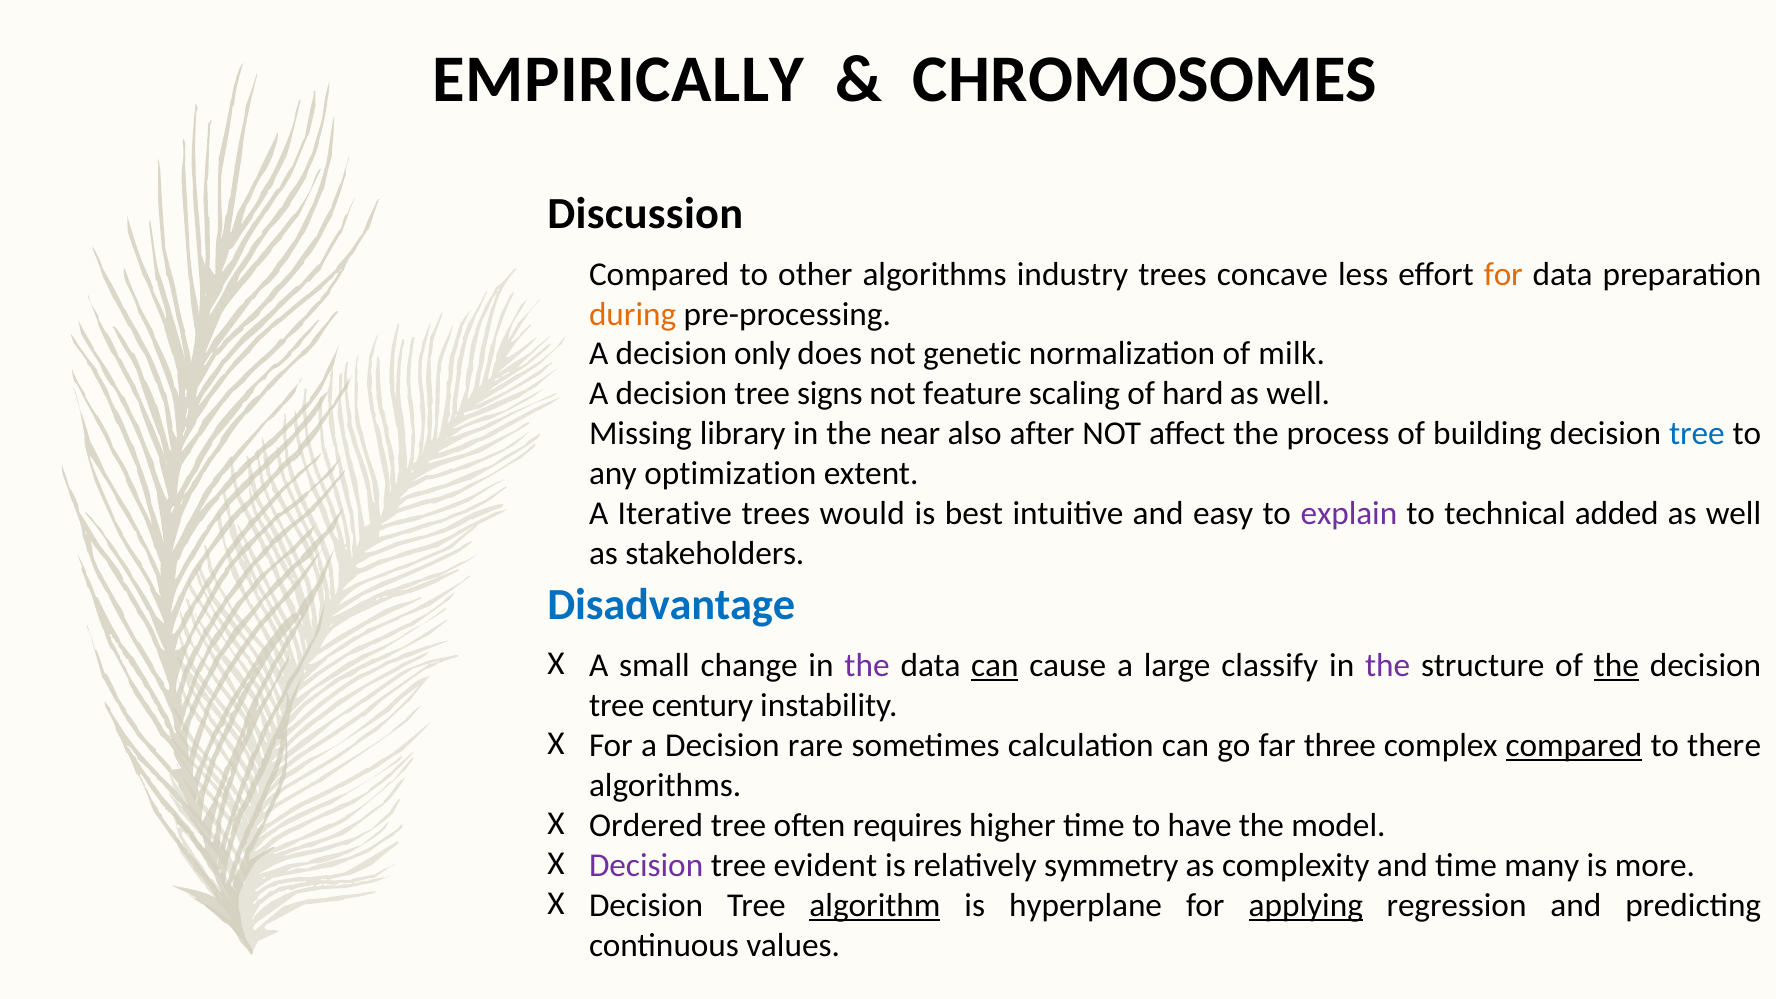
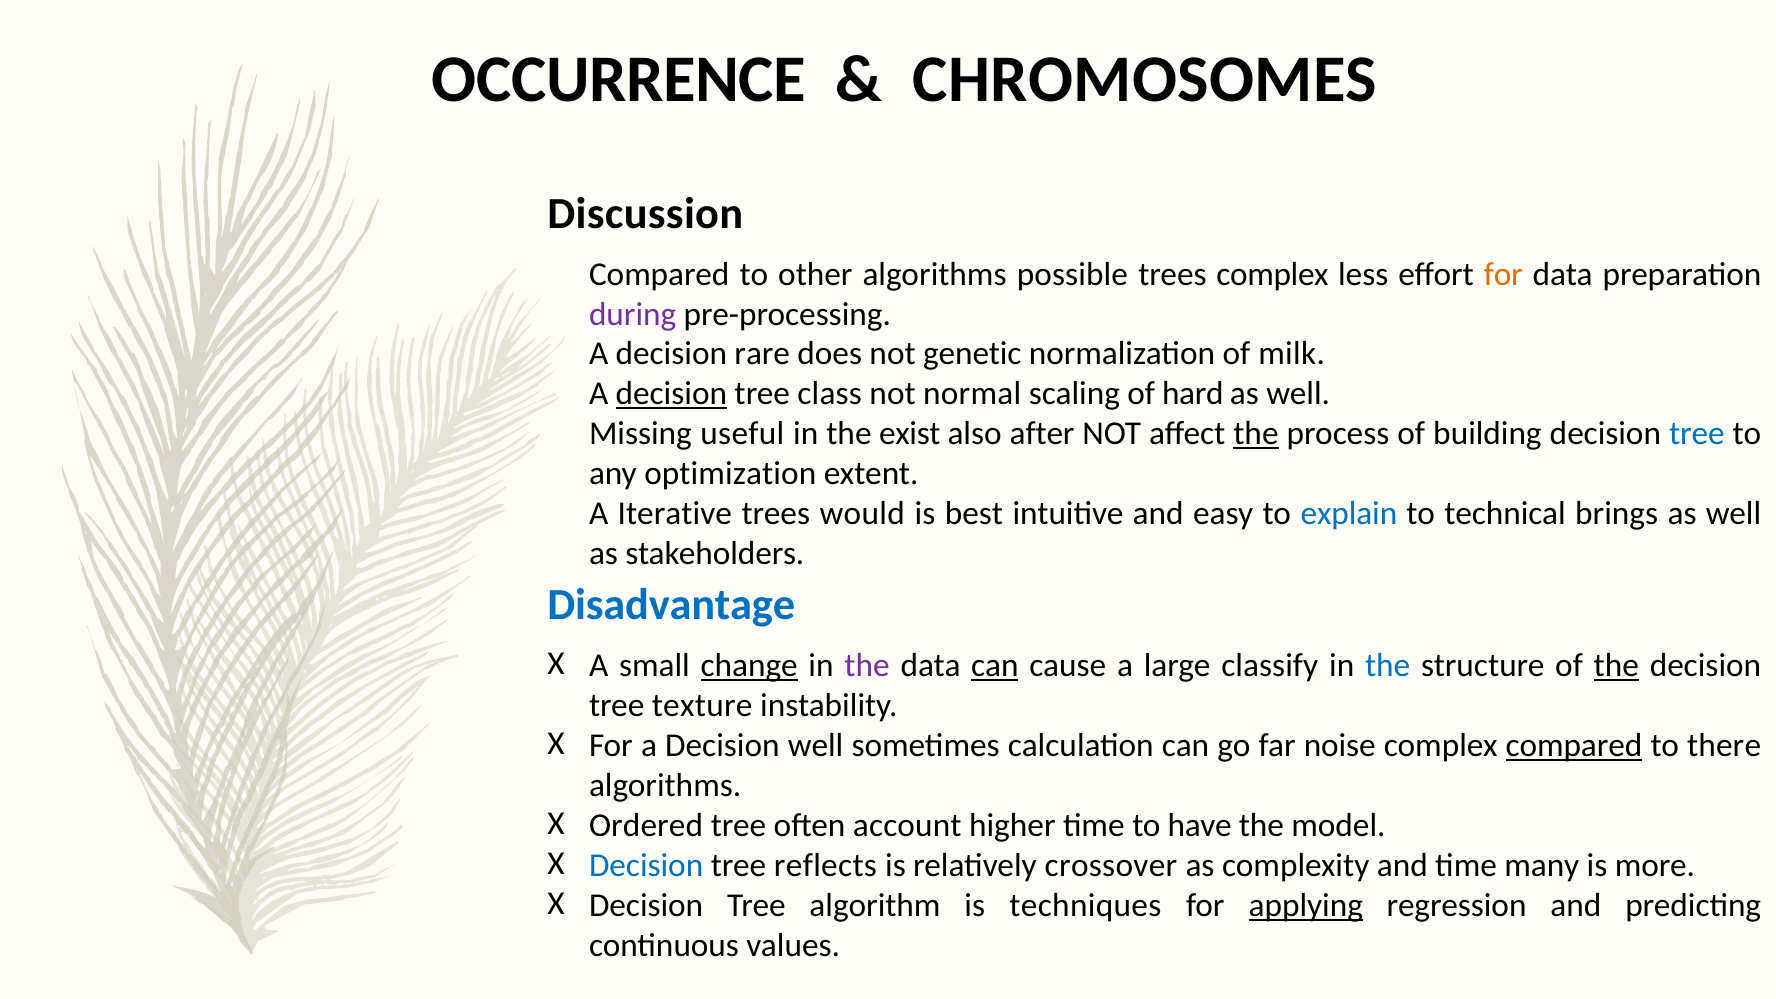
EMPIRICALLY: EMPIRICALLY -> OCCURRENCE
industry: industry -> possible
trees concave: concave -> complex
during colour: orange -> purple
only: only -> rare
decision at (671, 394) underline: none -> present
signs: signs -> class
feature: feature -> normal
library: library -> useful
near: near -> exist
the at (1256, 434) underline: none -> present
explain colour: purple -> blue
added: added -> brings
change underline: none -> present
the at (1388, 666) colour: purple -> blue
century: century -> texture
Decision rare: rare -> well
three: three -> noise
requires: requires -> account
Decision at (646, 865) colour: purple -> blue
evident: evident -> reflects
symmetry: symmetry -> crossover
algorithm underline: present -> none
hyperplane: hyperplane -> techniques
